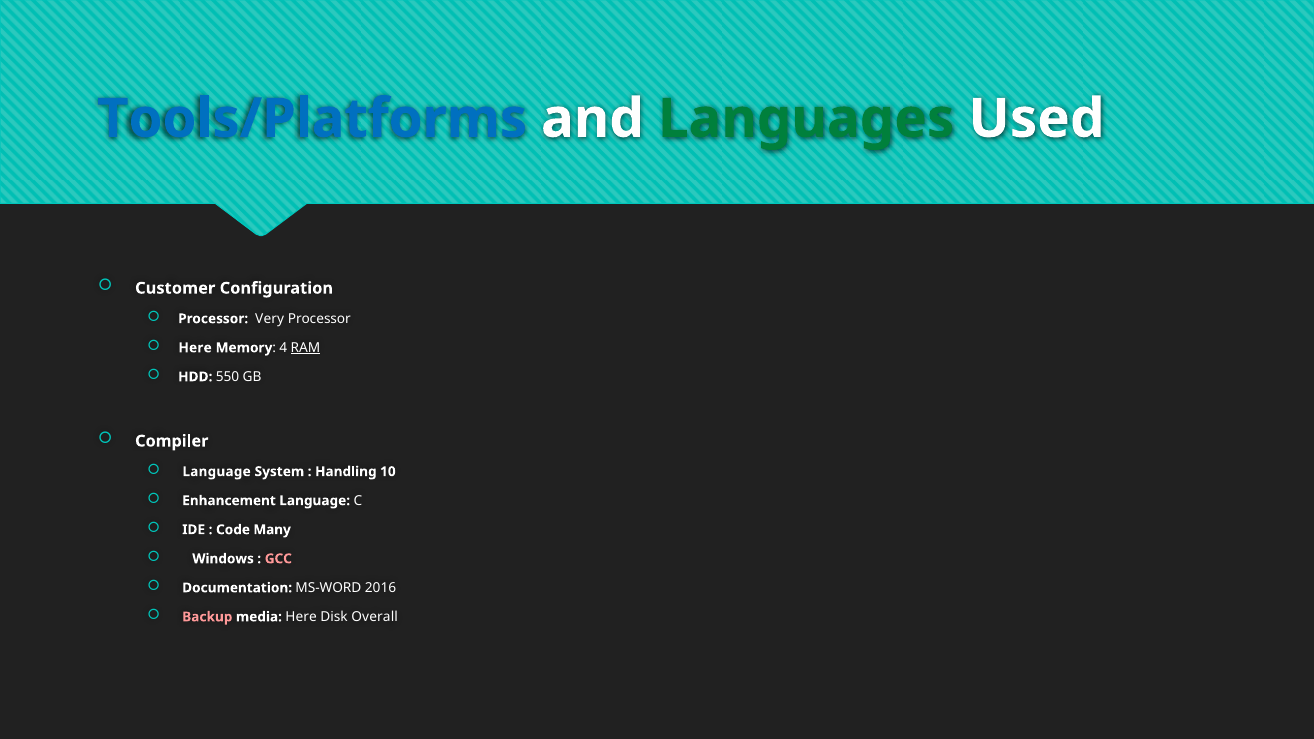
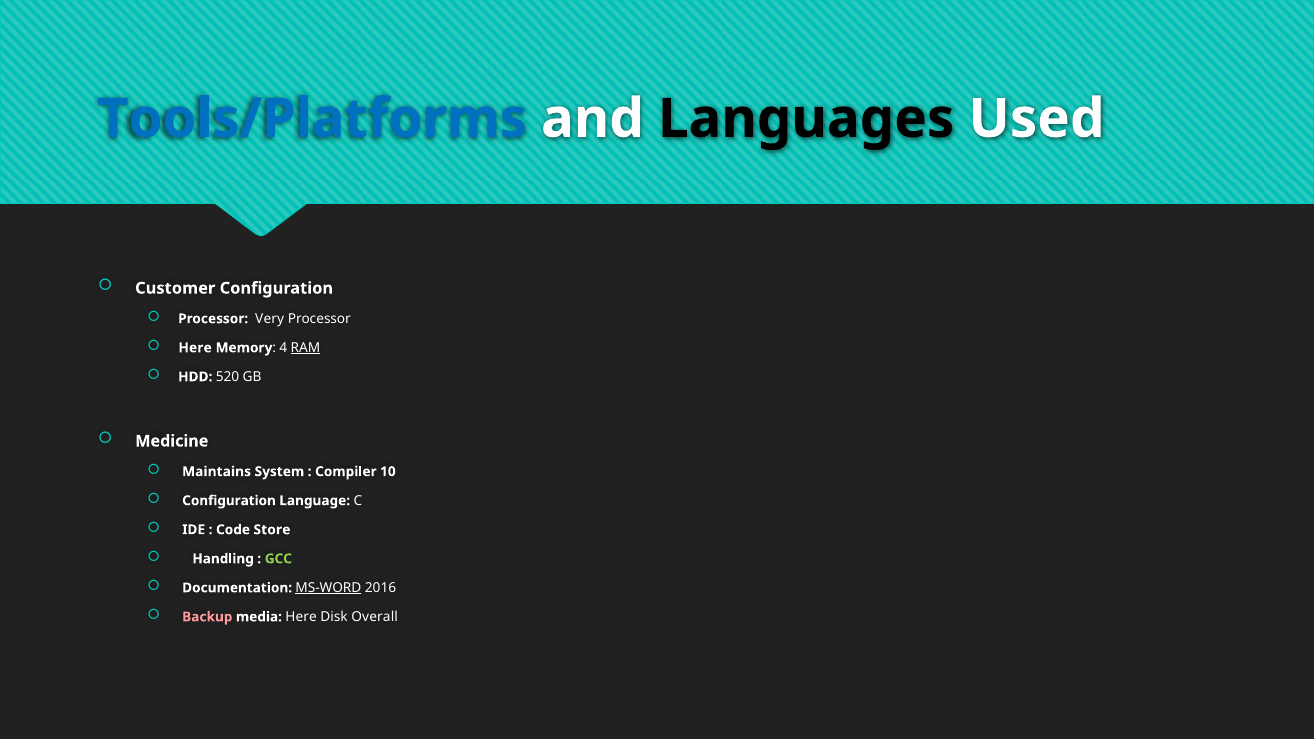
Languages colour: green -> black
550: 550 -> 520
Compiler: Compiler -> Medicine
Language at (217, 472): Language -> Maintains
Handling: Handling -> Compiler
Enhancement at (229, 501): Enhancement -> Configuration
Many: Many -> Store
Windows: Windows -> Handling
GCC colour: pink -> light green
MS-WORD underline: none -> present
